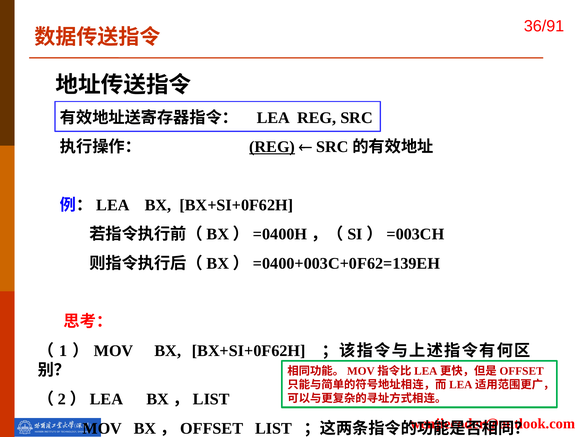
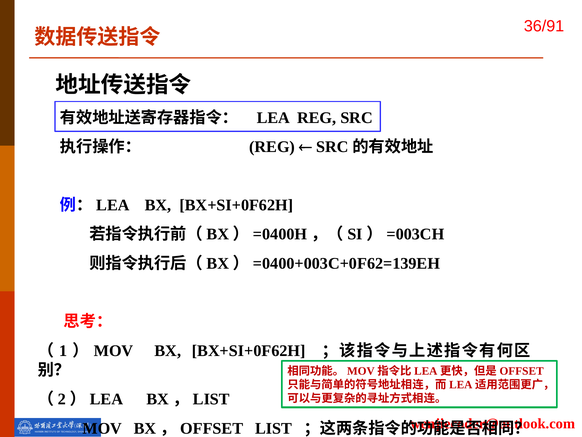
REG at (272, 147) underline: present -> none
